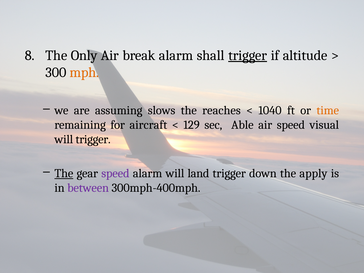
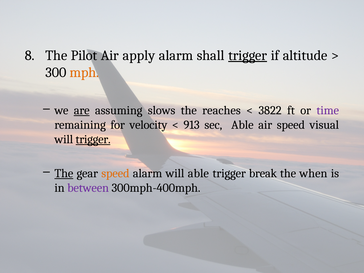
Only: Only -> Pilot
break: break -> apply
are underline: none -> present
1040: 1040 -> 3822
time colour: orange -> purple
aircraft: aircraft -> velocity
129: 129 -> 913
trigger at (93, 139) underline: none -> present
speed at (115, 173) colour: purple -> orange
will land: land -> able
down: down -> break
apply: apply -> when
